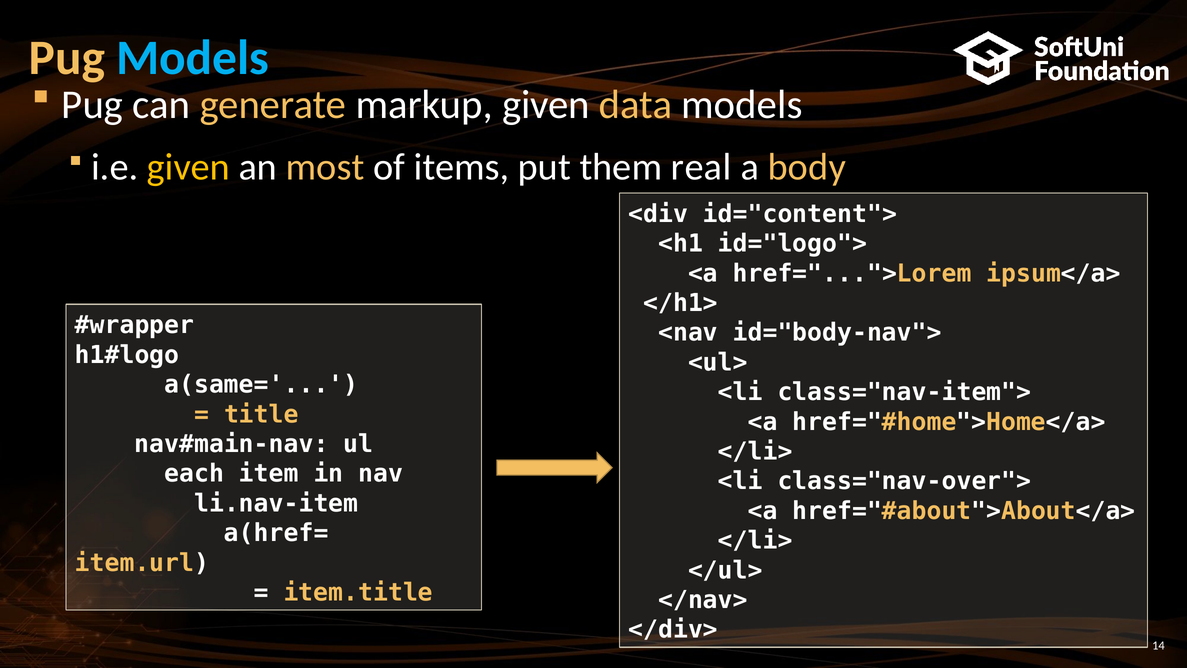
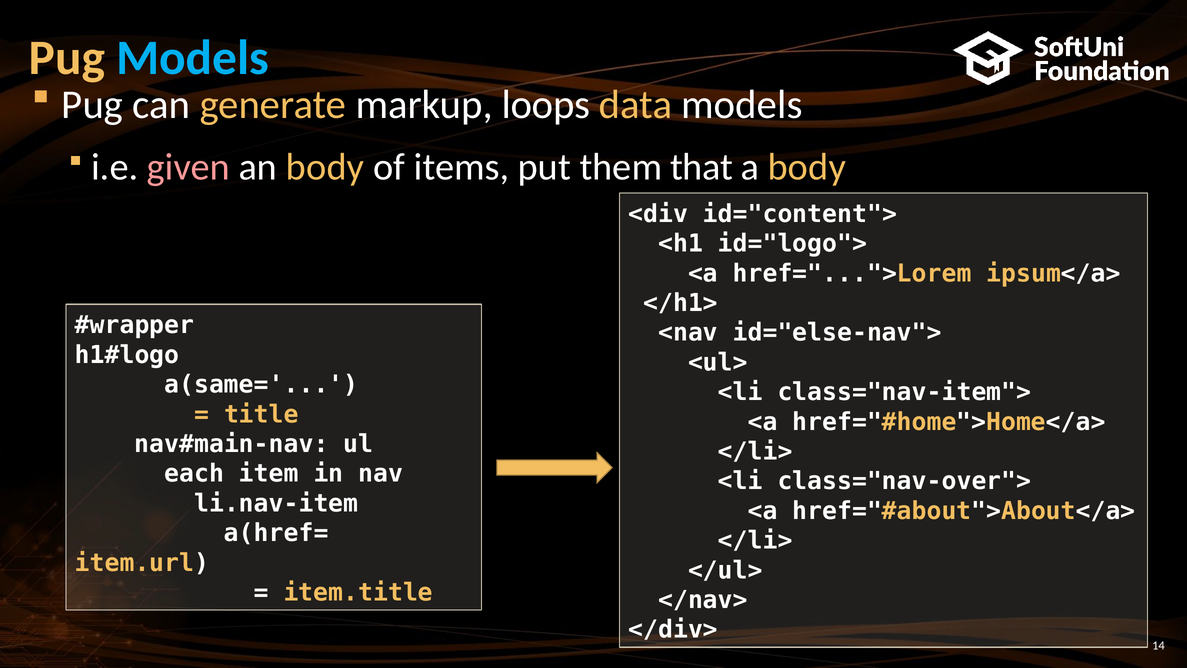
markup given: given -> loops
given at (188, 167) colour: yellow -> pink
an most: most -> body
real: real -> that
id="body-nav">: id="body-nav"> -> id="else-nav">
